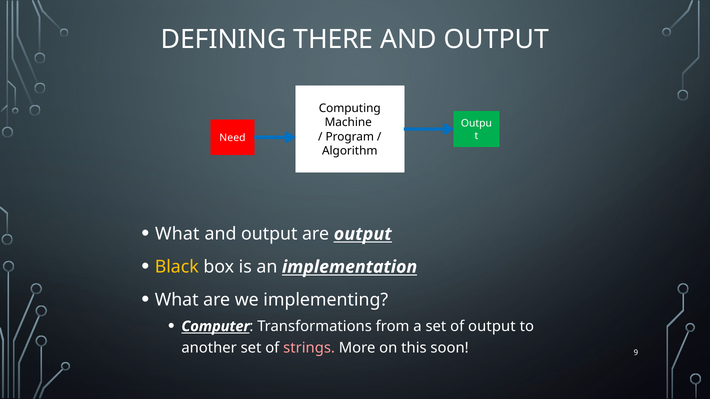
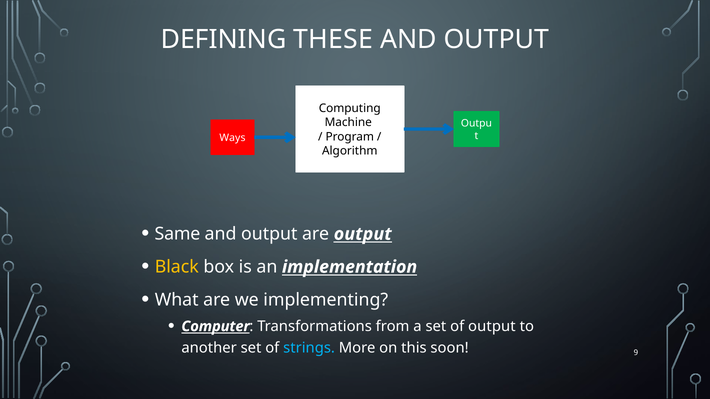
THERE: THERE -> THESE
Need: Need -> Ways
What at (177, 234): What -> Same
strings colour: pink -> light blue
